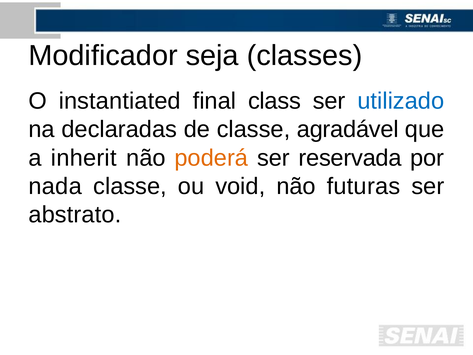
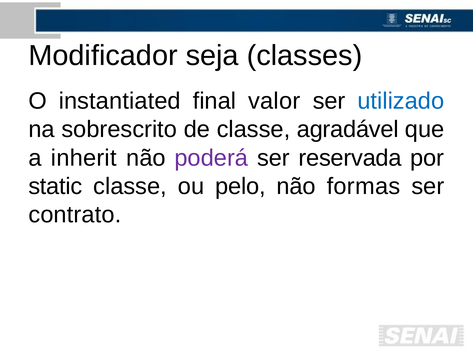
class: class -> valor
declaradas: declaradas -> sobrescrito
poderá colour: orange -> purple
nada: nada -> static
void: void -> pelo
futuras: futuras -> formas
abstrato: abstrato -> contrato
